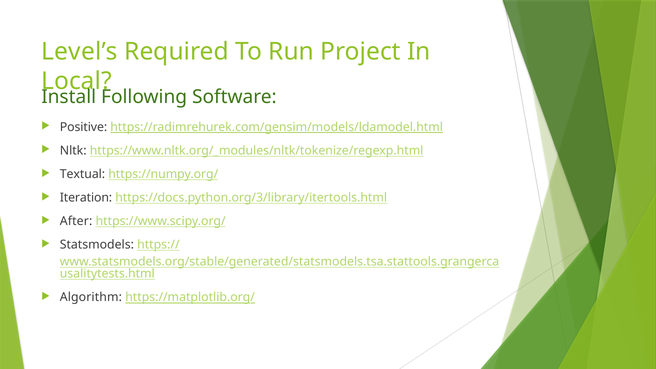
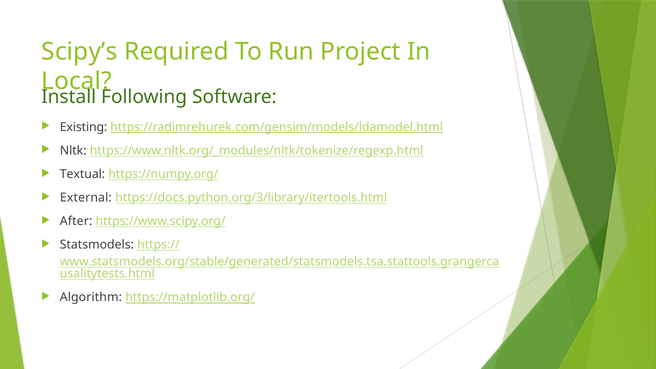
Level’s: Level’s -> Scipy’s
Positive: Positive -> Existing
Iteration: Iteration -> External
